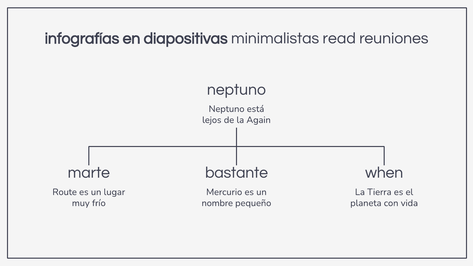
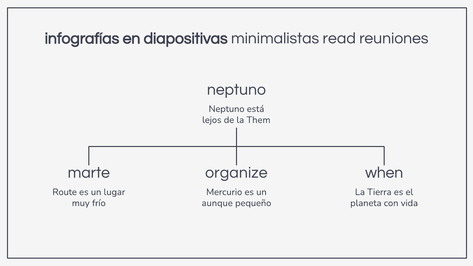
Again: Again -> Them
bastante: bastante -> organize
nombre: nombre -> aunque
